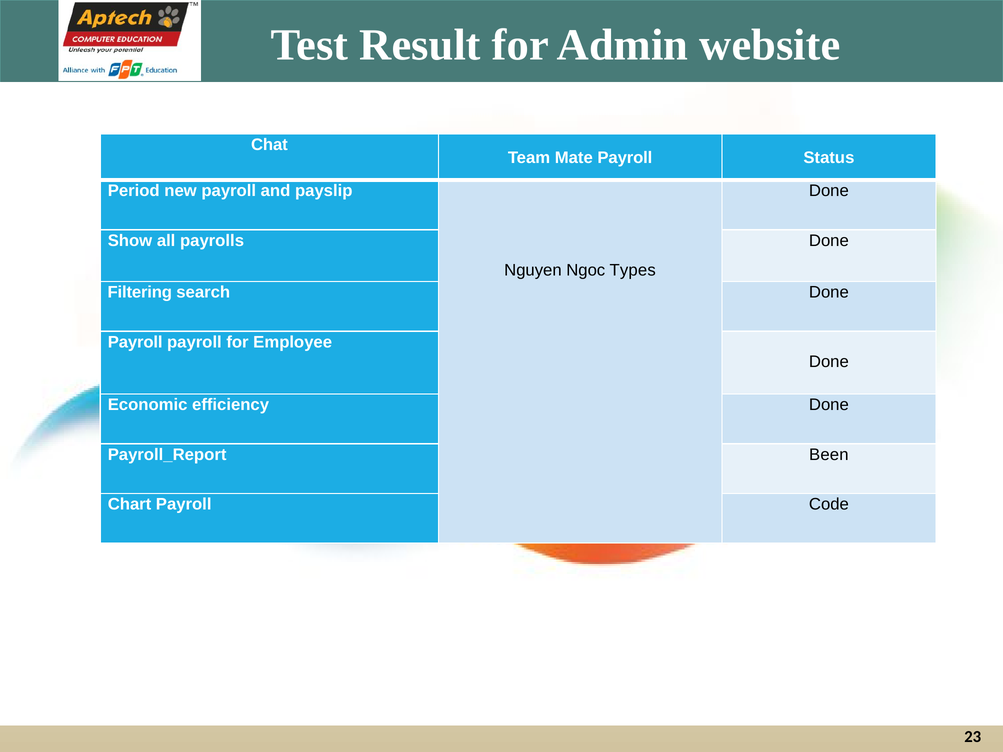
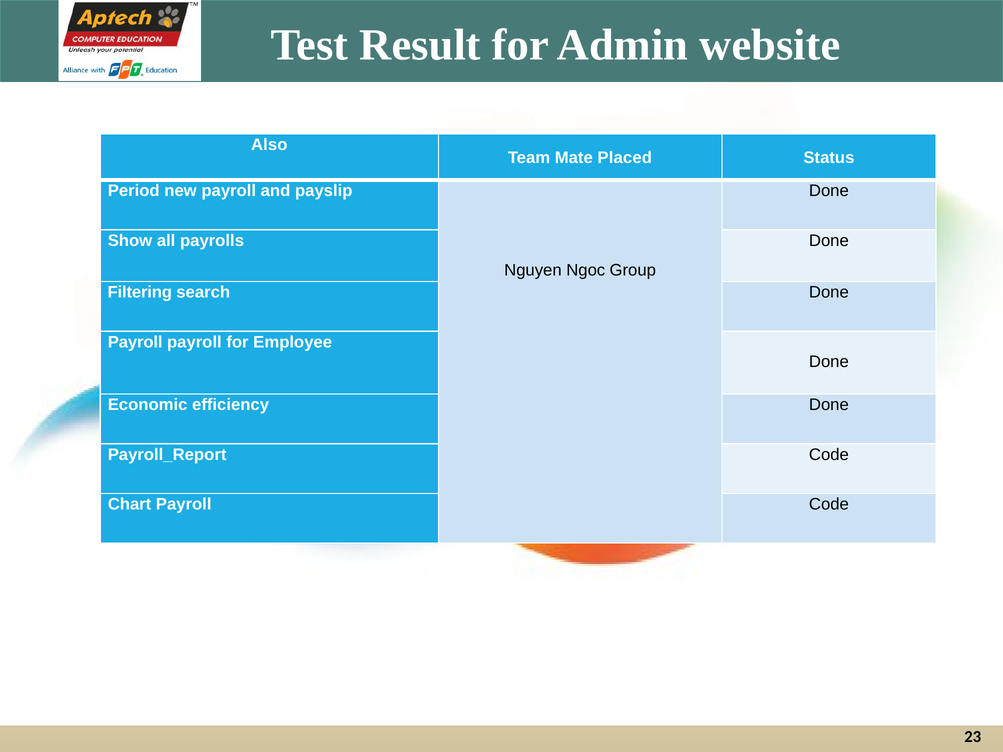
Chat: Chat -> Also
Mate Payroll: Payroll -> Placed
Types: Types -> Group
Been at (829, 455): Been -> Code
